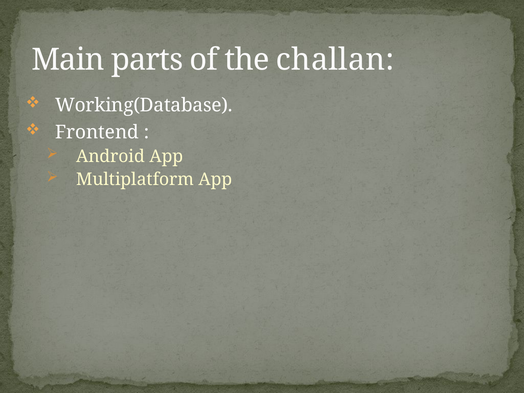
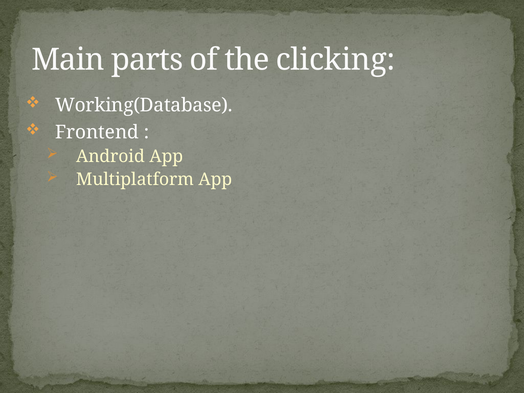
challan: challan -> clicking
